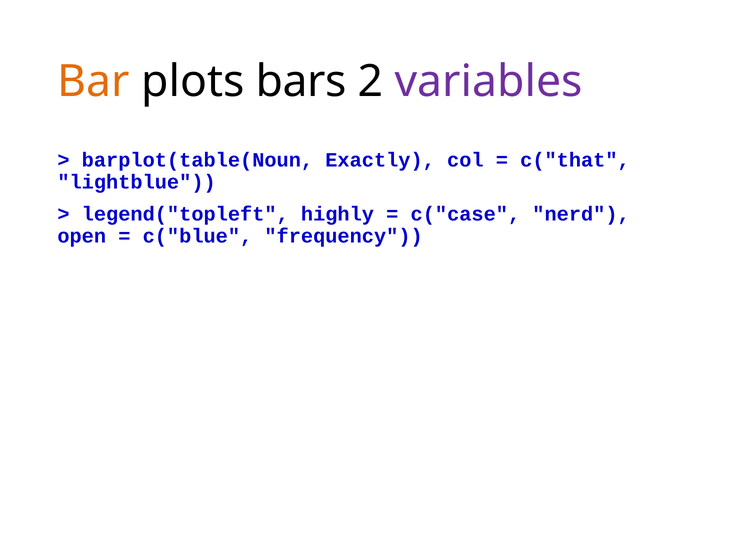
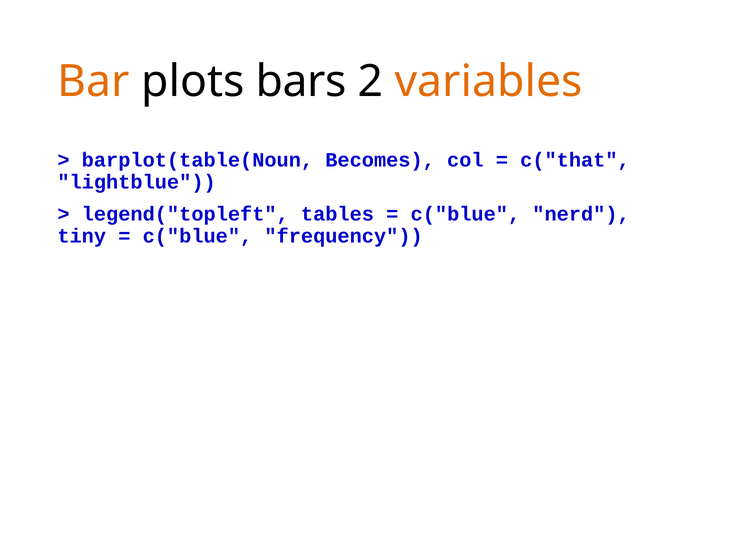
variables colour: purple -> orange
Exactly: Exactly -> Becomes
highly: highly -> tables
c("case at (465, 214): c("case -> c("blue
open: open -> tiny
